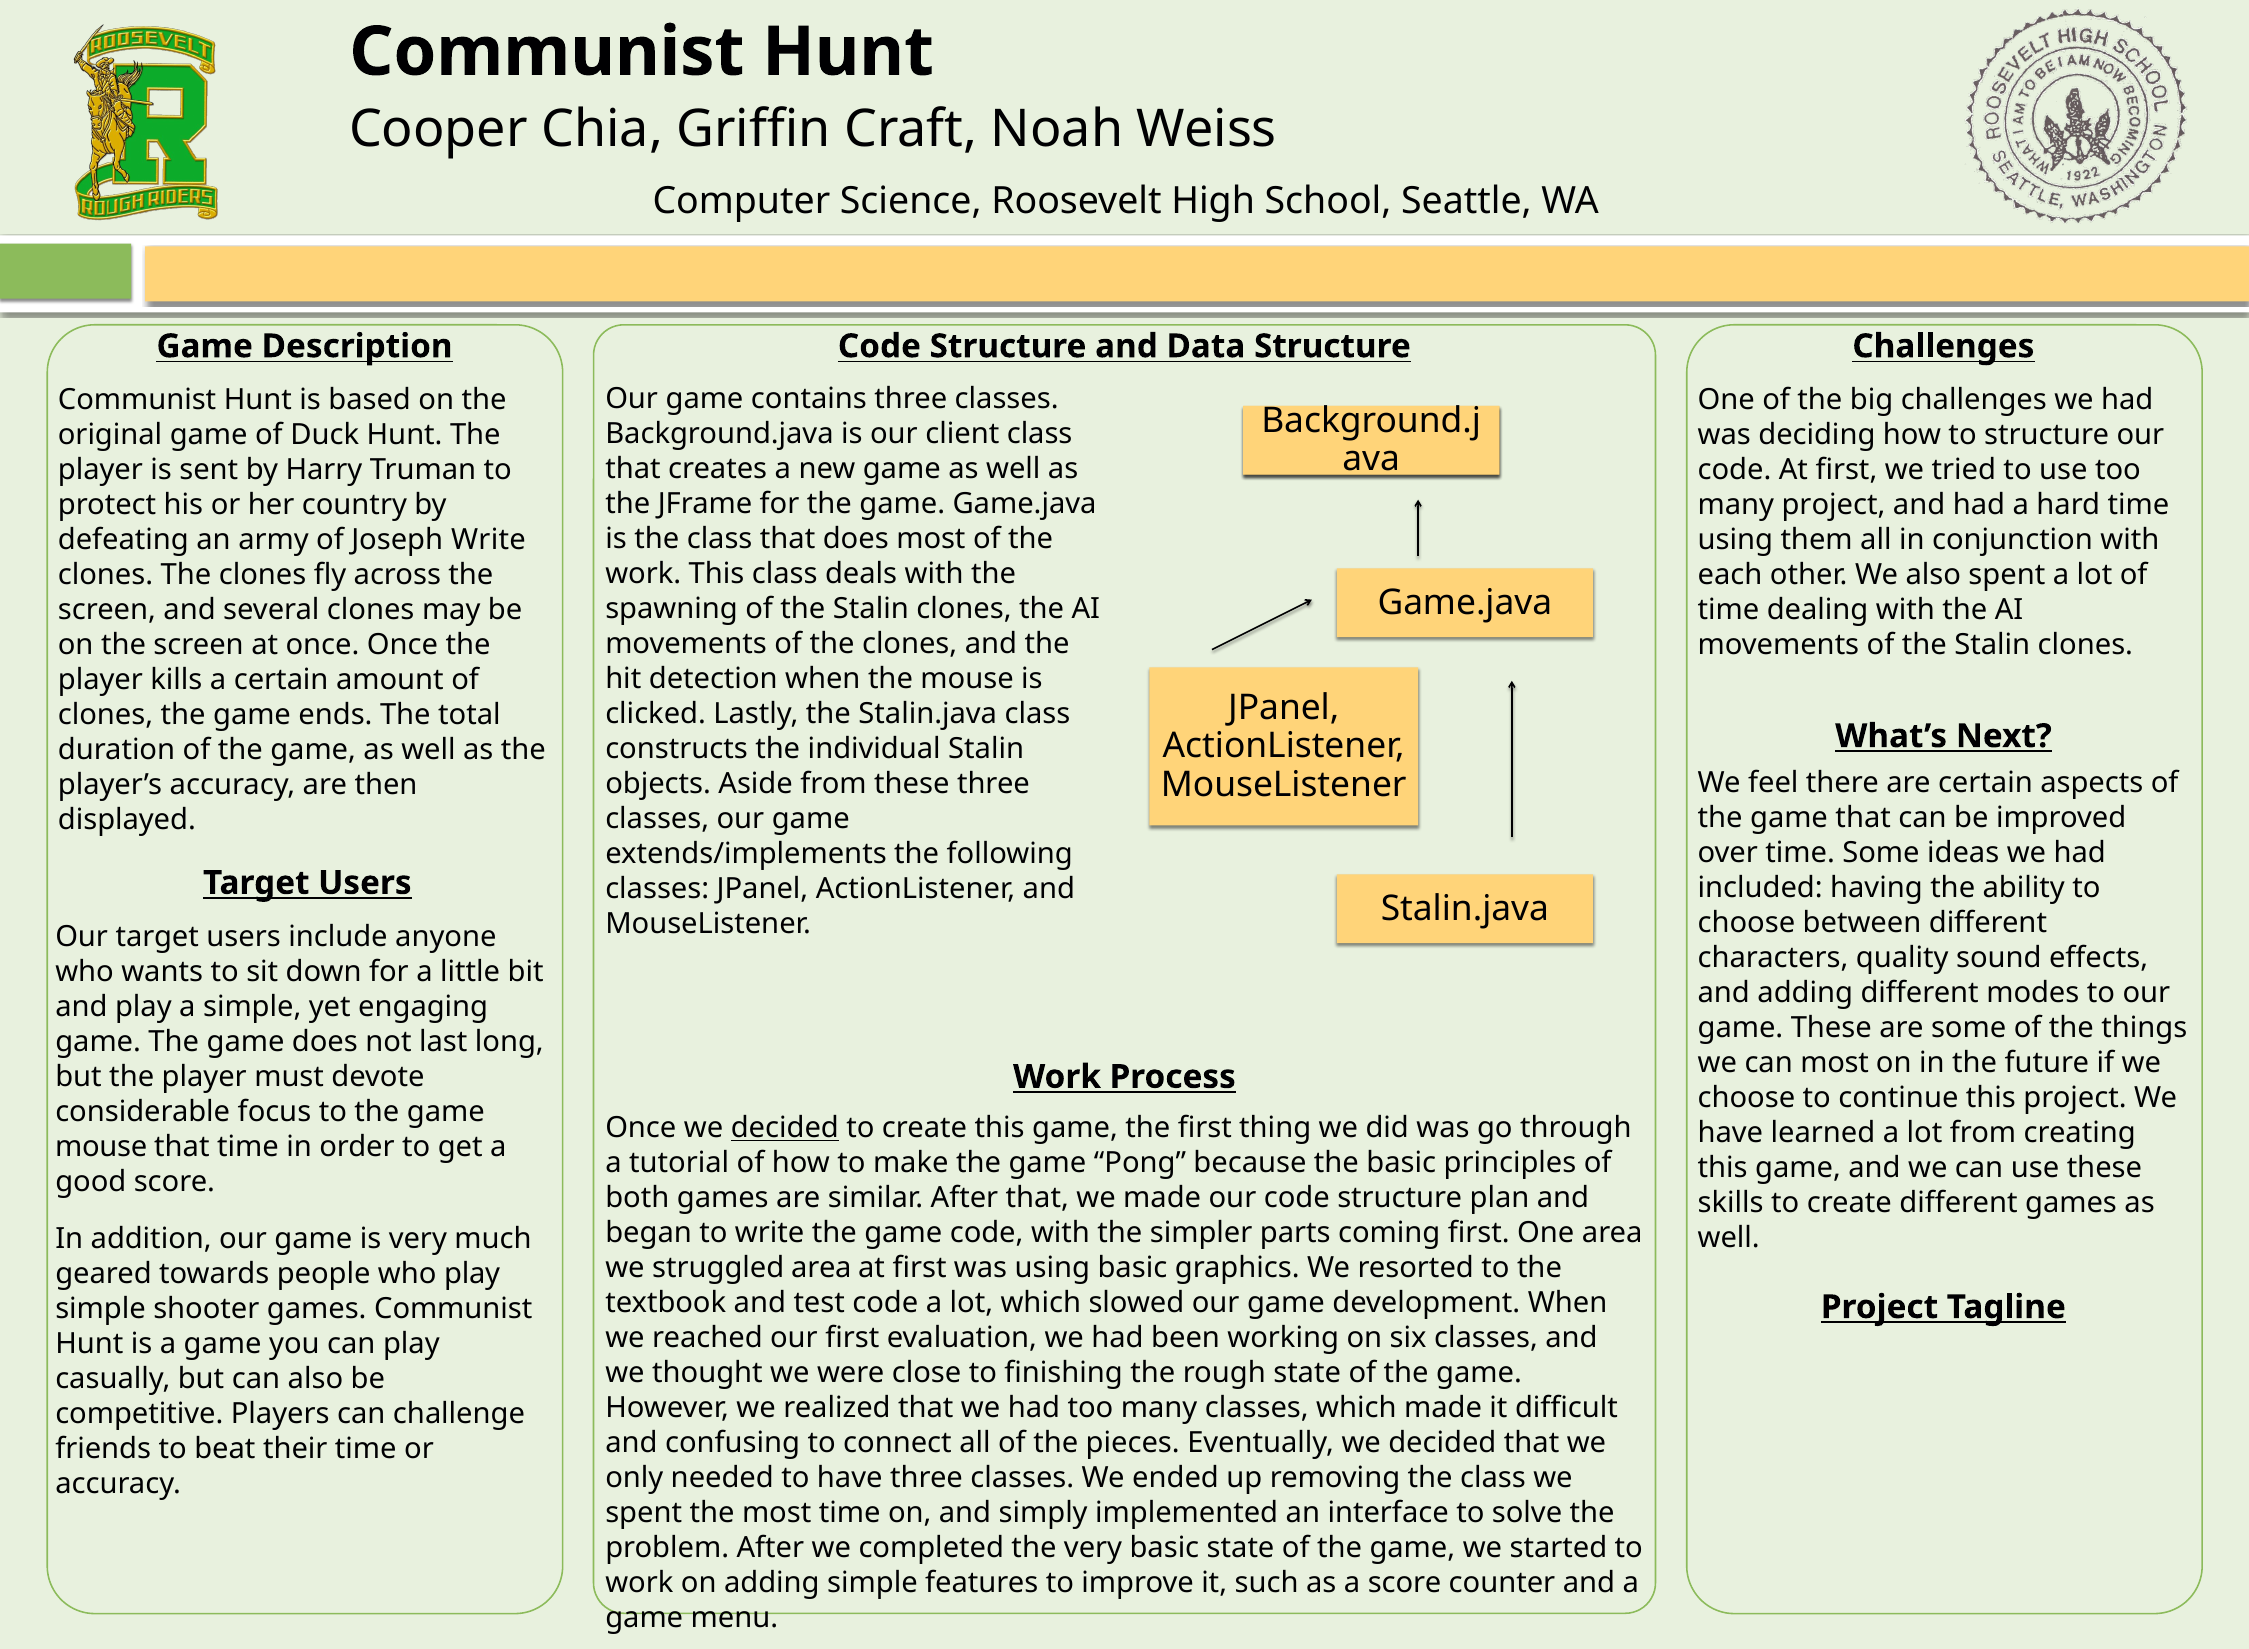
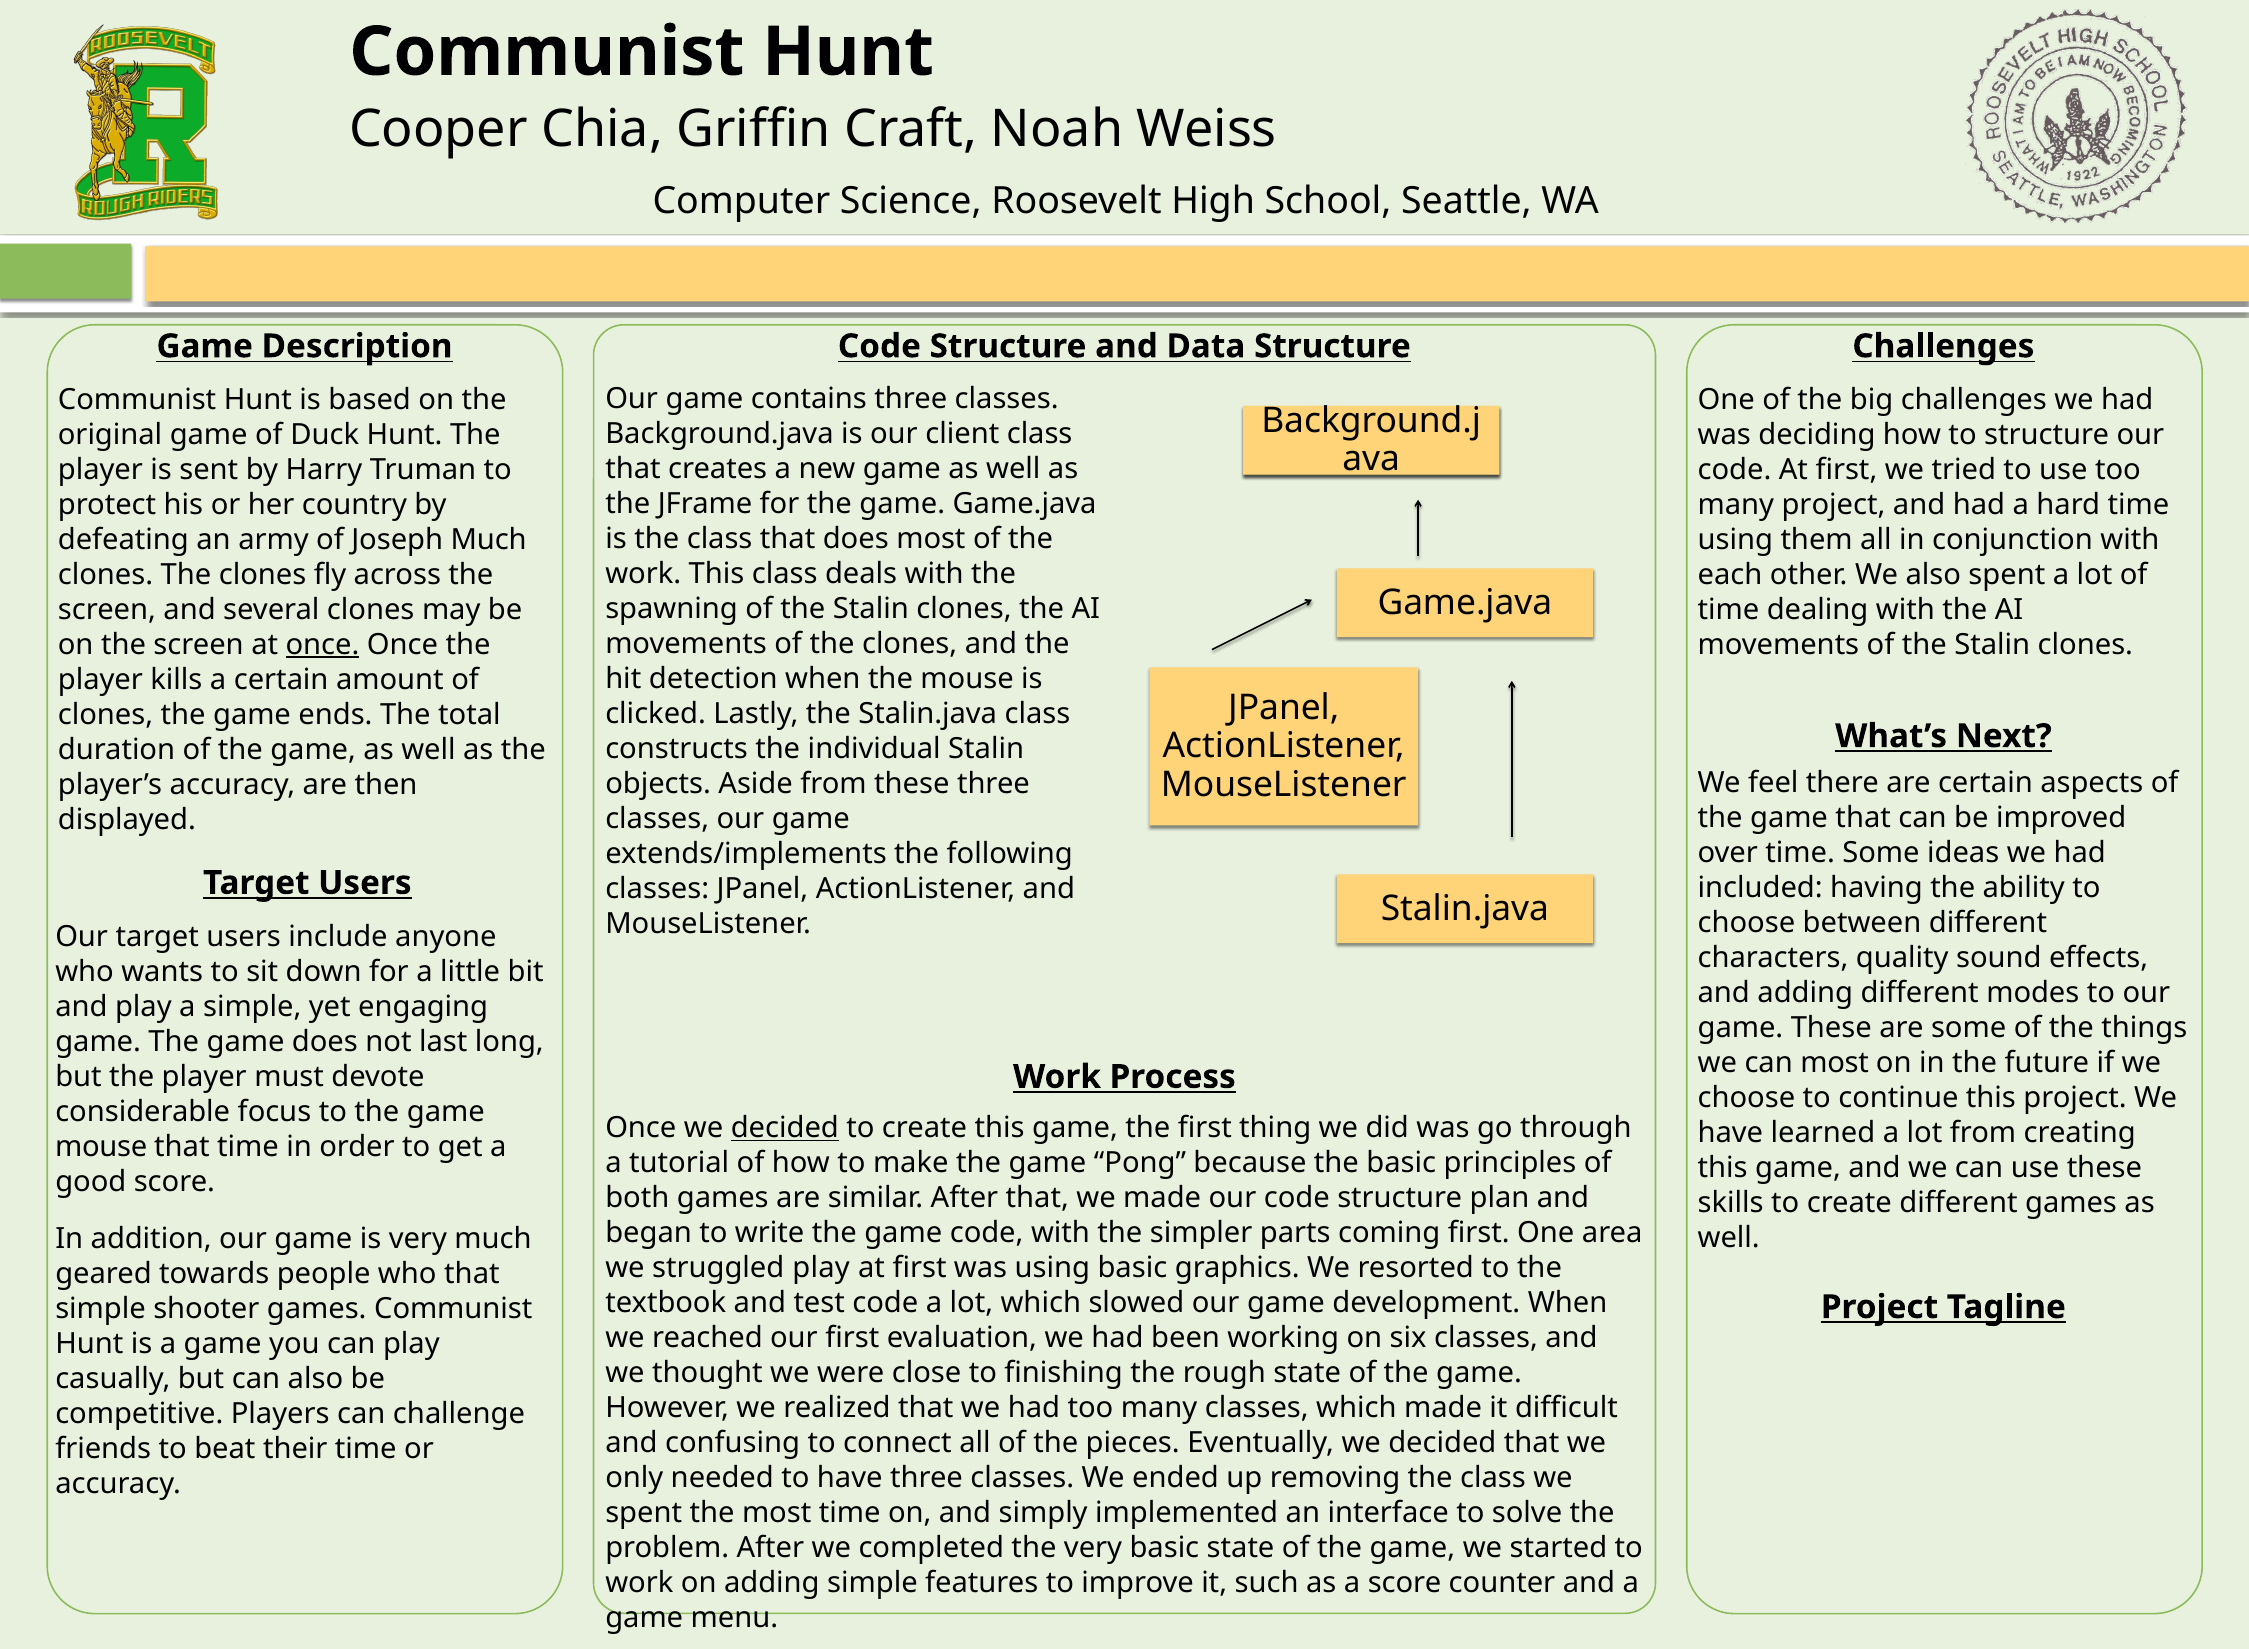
Joseph Write: Write -> Much
once at (323, 645) underline: none -> present
struggled area: area -> play
who play: play -> that
